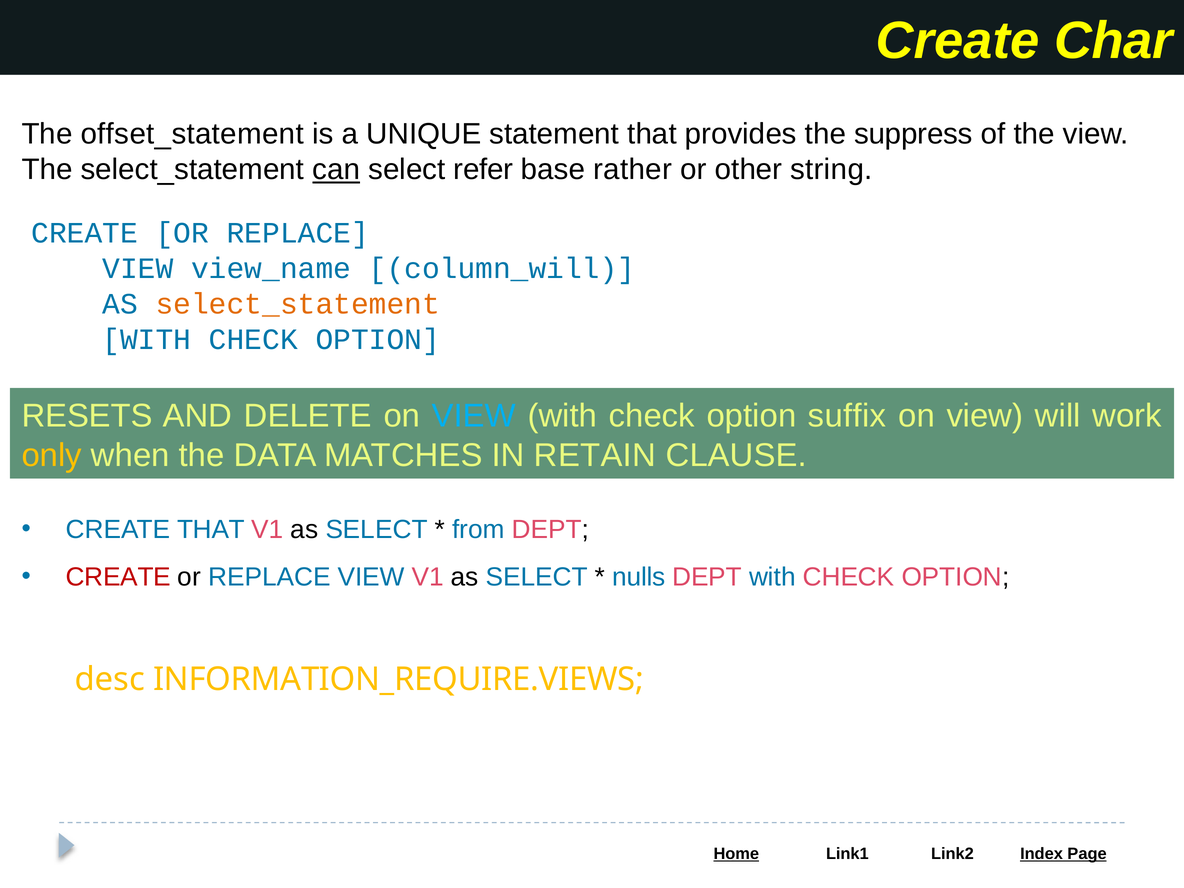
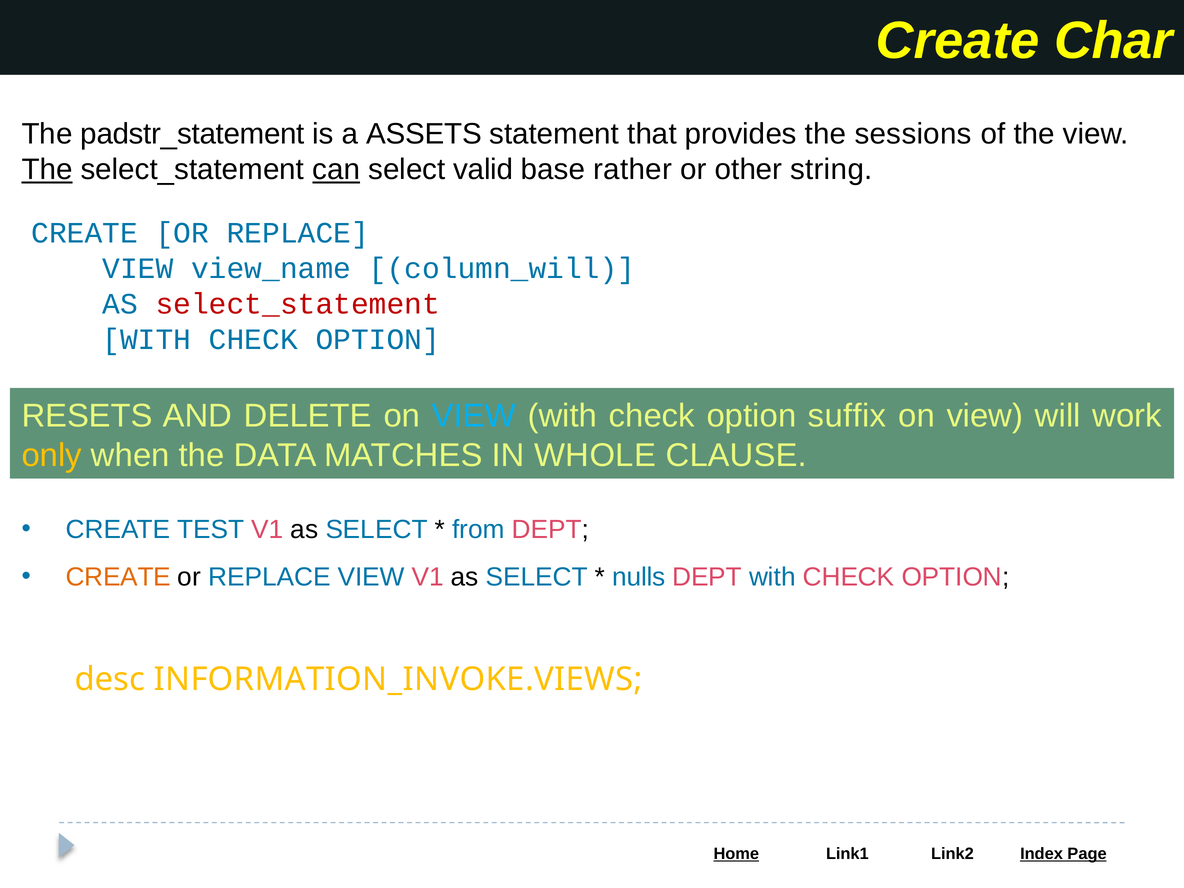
offset_statement: offset_statement -> padstr_statement
UNIQUE: UNIQUE -> ASSETS
suppress: suppress -> sessions
The at (47, 170) underline: none -> present
refer: refer -> valid
select_statement at (298, 304) colour: orange -> red
RETAIN: RETAIN -> WHOLE
CREATE THAT: THAT -> TEST
CREATE at (118, 577) colour: red -> orange
INFORMATION_REQUIRE.VIEWS: INFORMATION_REQUIRE.VIEWS -> INFORMATION_INVOKE.VIEWS
